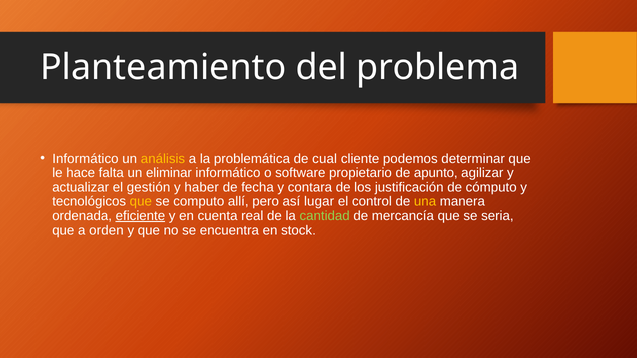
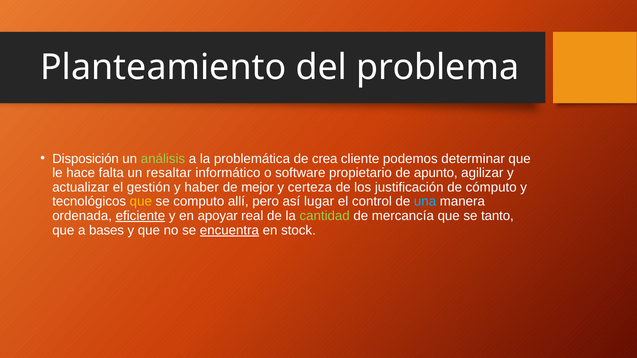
Informático at (85, 159): Informático -> Disposición
análisis colour: yellow -> light green
cual: cual -> crea
eliminar: eliminar -> resaltar
fecha: fecha -> mejor
contara: contara -> certeza
una colour: yellow -> light blue
cuenta: cuenta -> apoyar
seria: seria -> tanto
orden: orden -> bases
encuentra underline: none -> present
